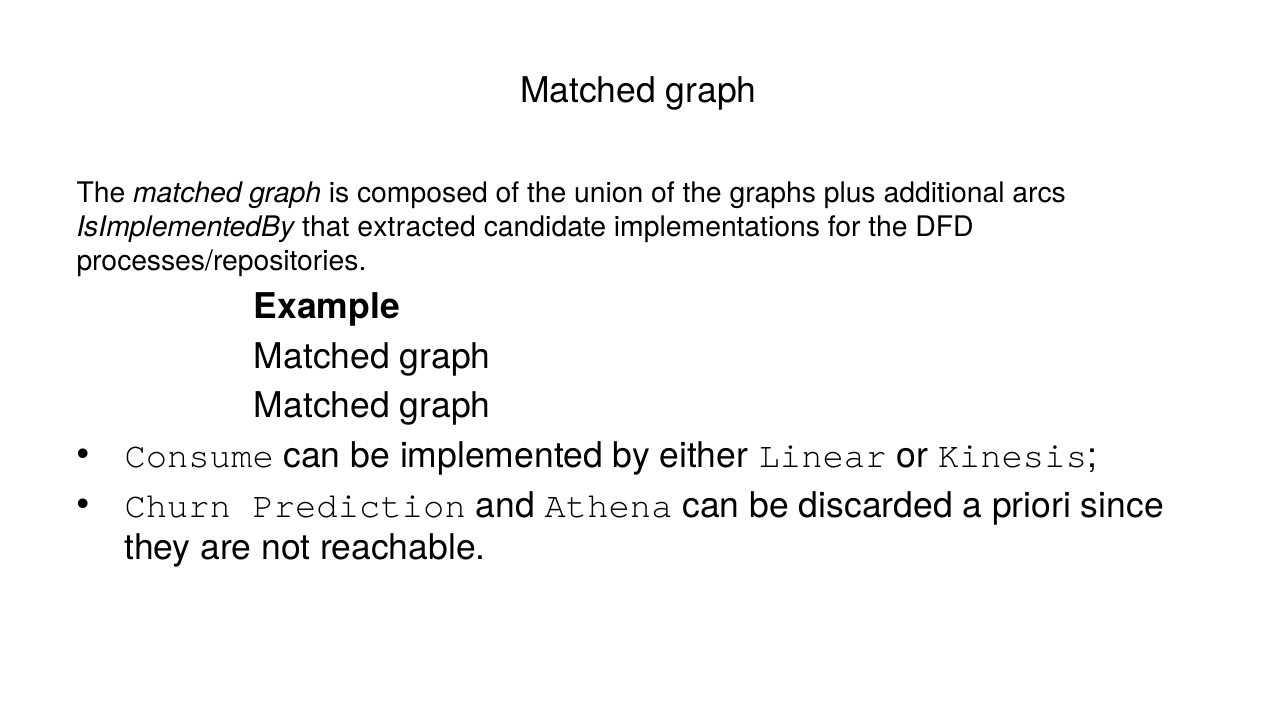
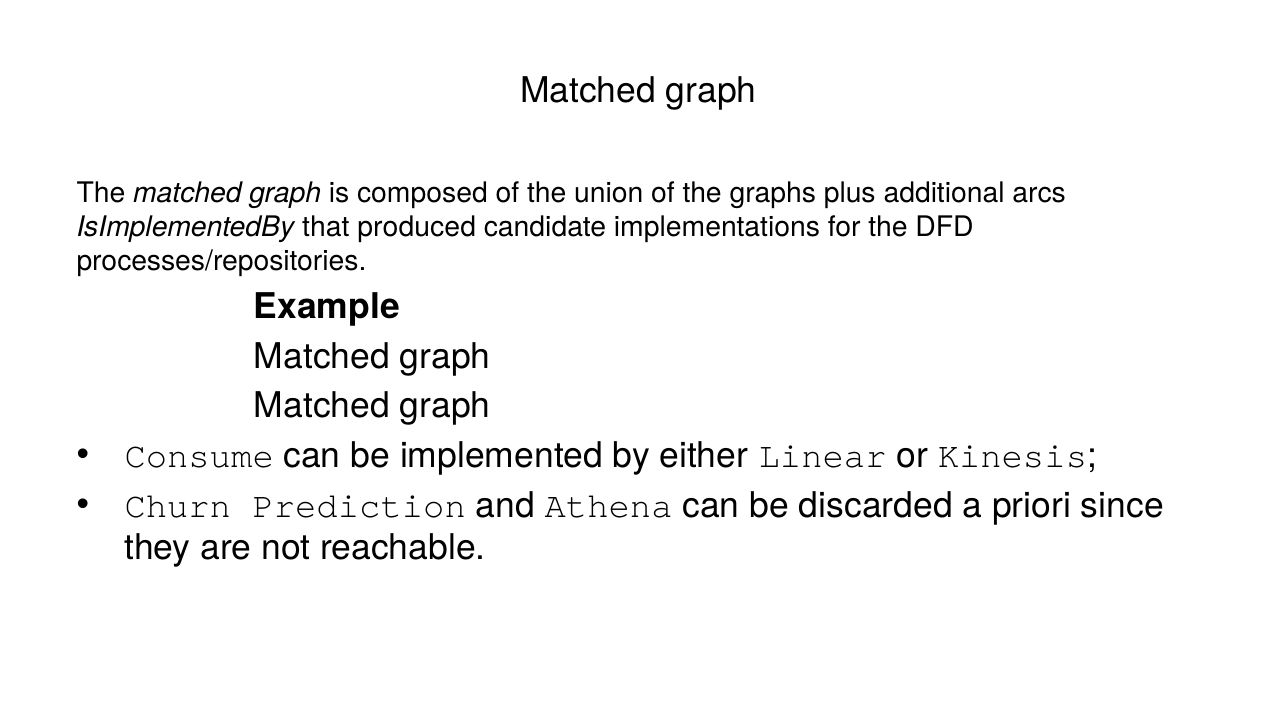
extracted: extracted -> produced
